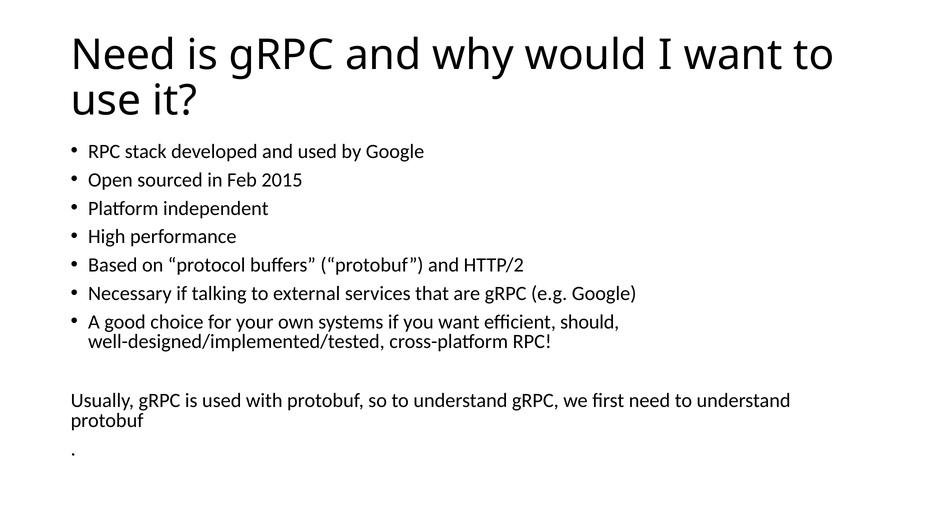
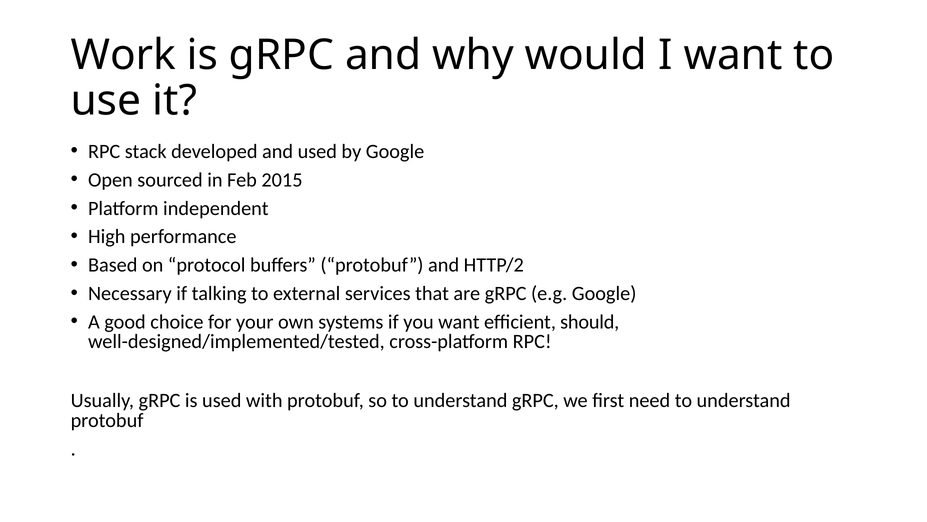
Need at (123, 55): Need -> Work
